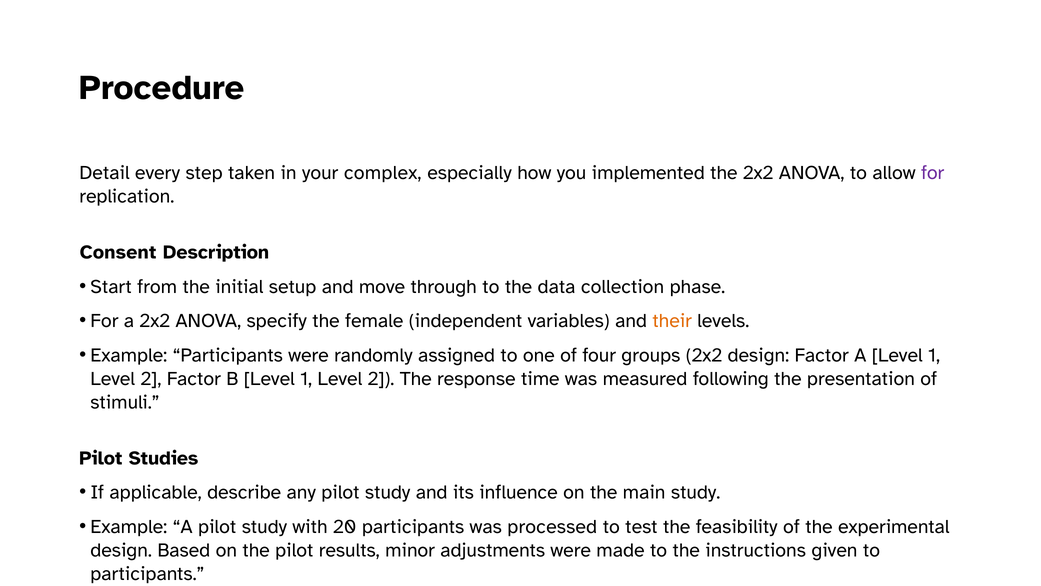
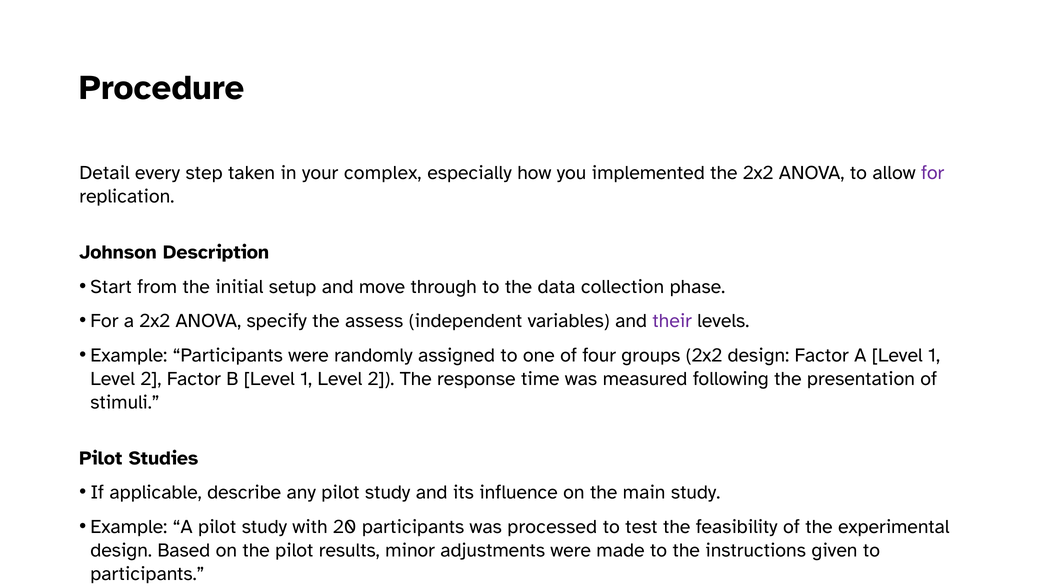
Consent: Consent -> Johnson
female: female -> assess
their colour: orange -> purple
